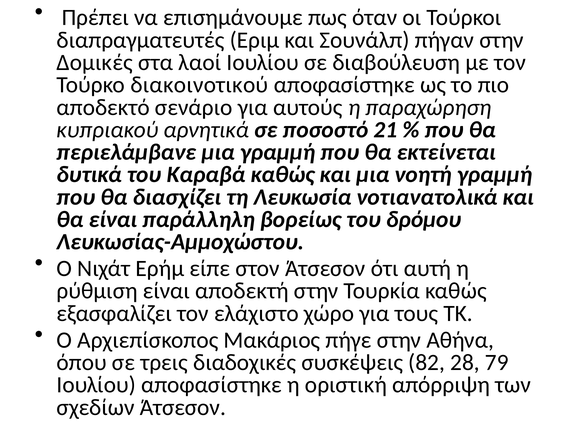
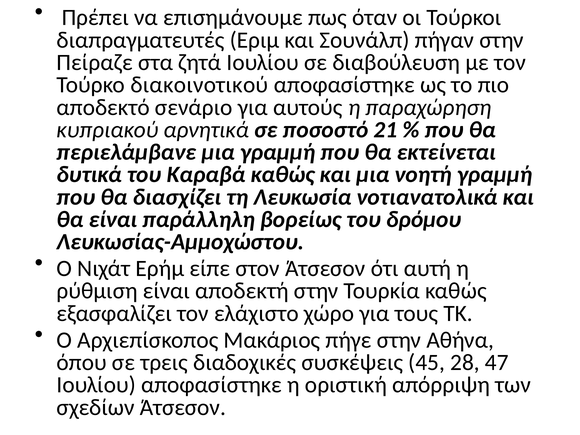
Δομικές: Δομικές -> Πείραζε
λαοί: λαοί -> ζητά
82: 82 -> 45
79: 79 -> 47
